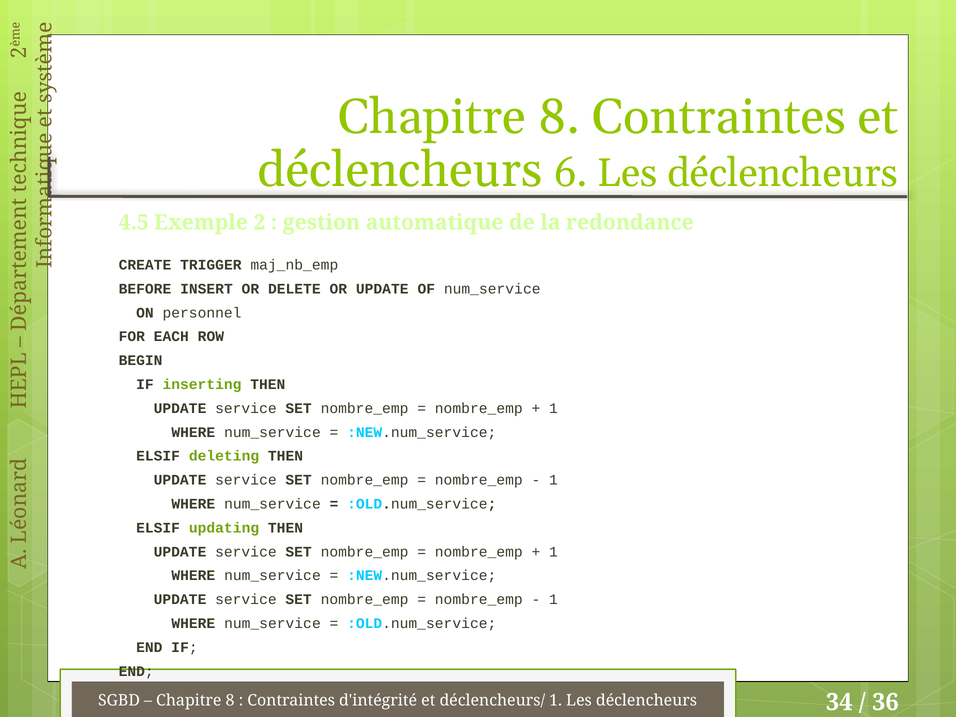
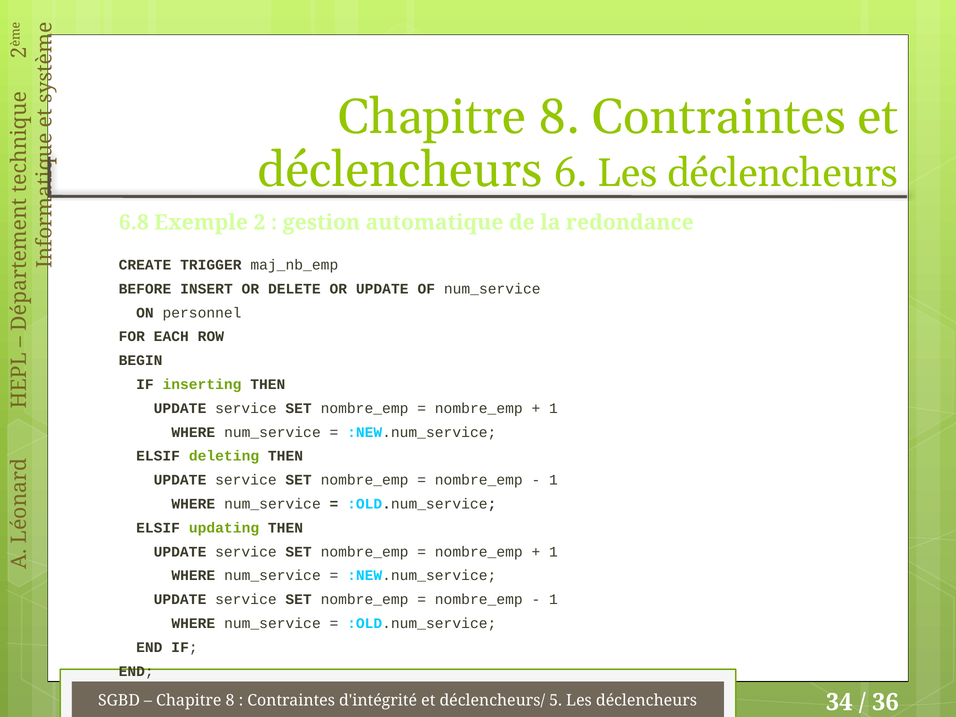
4.5: 4.5 -> 6.8
déclencheurs/ 1: 1 -> 5
